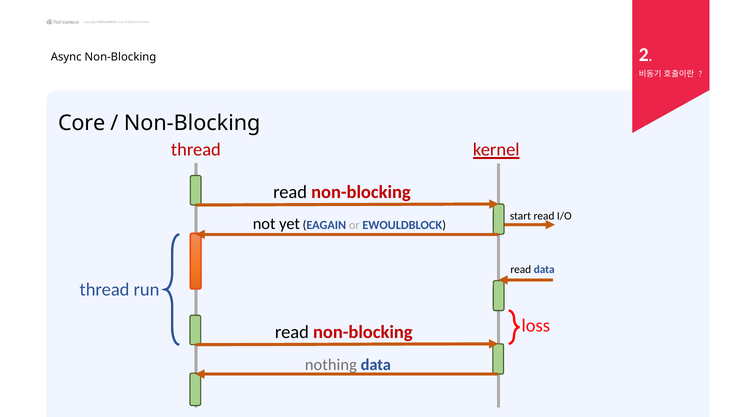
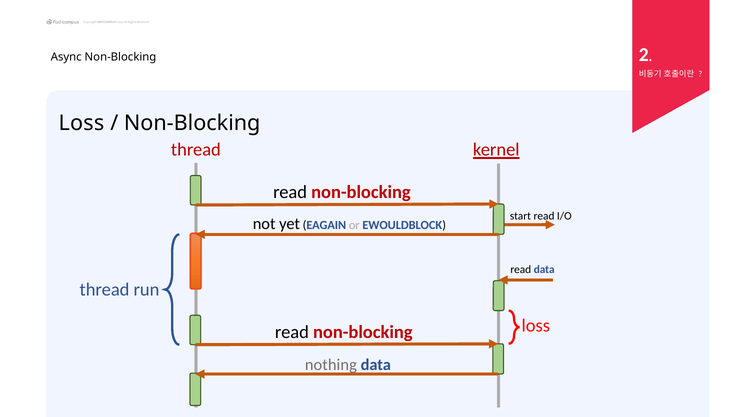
Core at (82, 123): Core -> Loss
